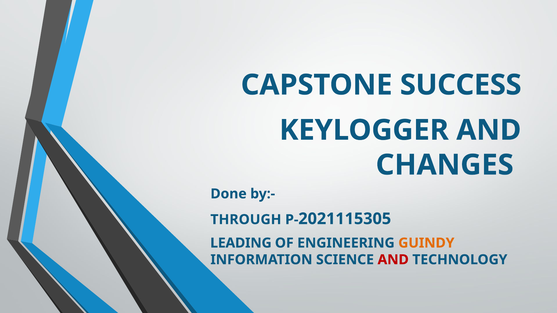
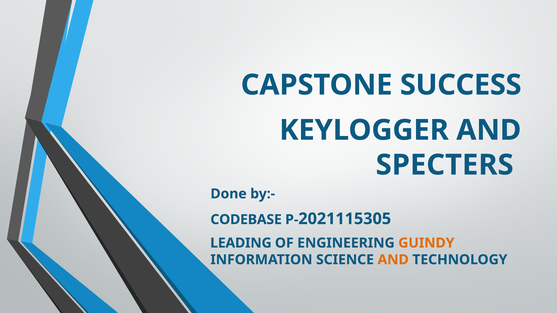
CHANGES: CHANGES -> SPECTERS
THROUGH: THROUGH -> CODEBASE
AND at (393, 260) colour: red -> orange
